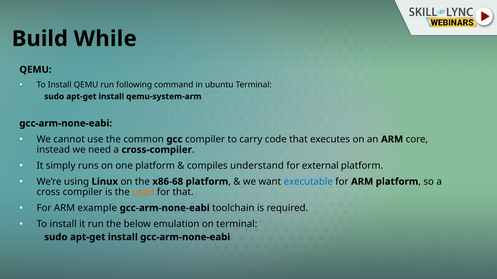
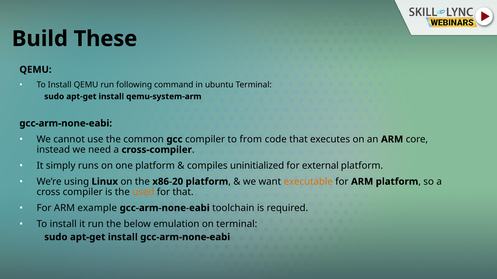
While: While -> These
carry: carry -> from
understand: understand -> uninitialized
x86-68: x86-68 -> x86-20
executable colour: blue -> orange
